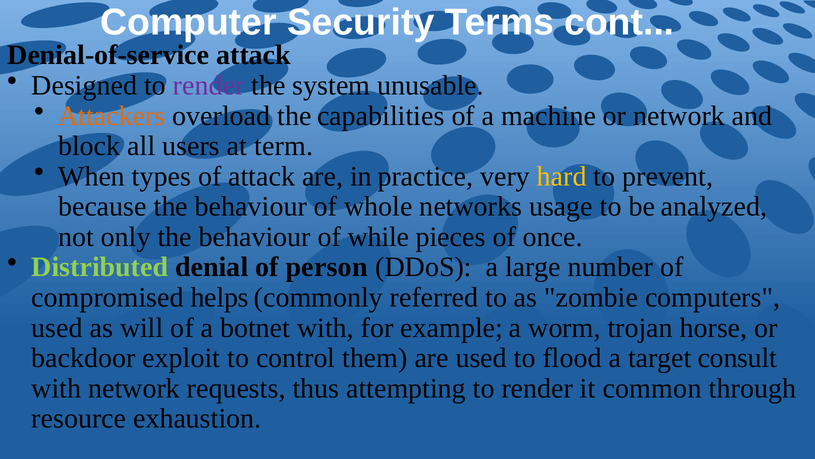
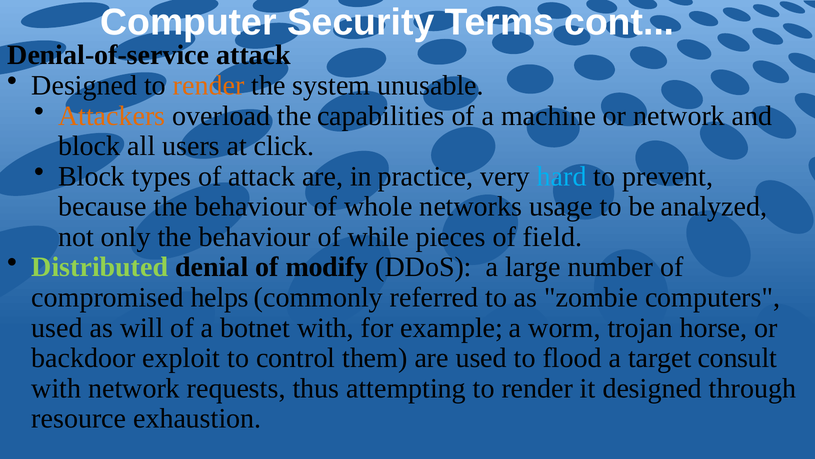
render at (209, 85) colour: purple -> orange
term: term -> click
When at (92, 176): When -> Block
hard colour: yellow -> light blue
once: once -> field
person: person -> modify
it common: common -> designed
